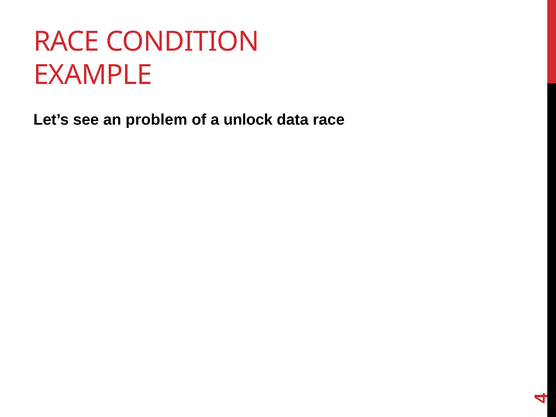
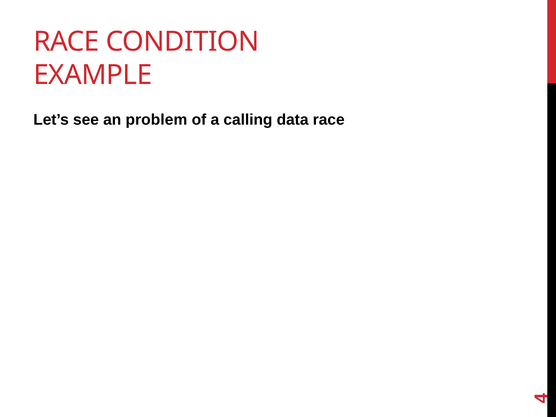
unlock: unlock -> calling
